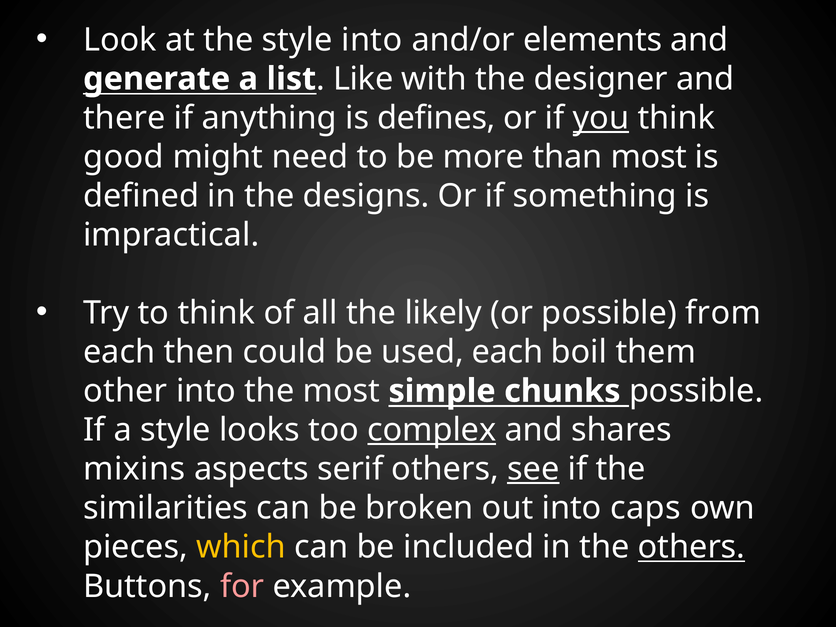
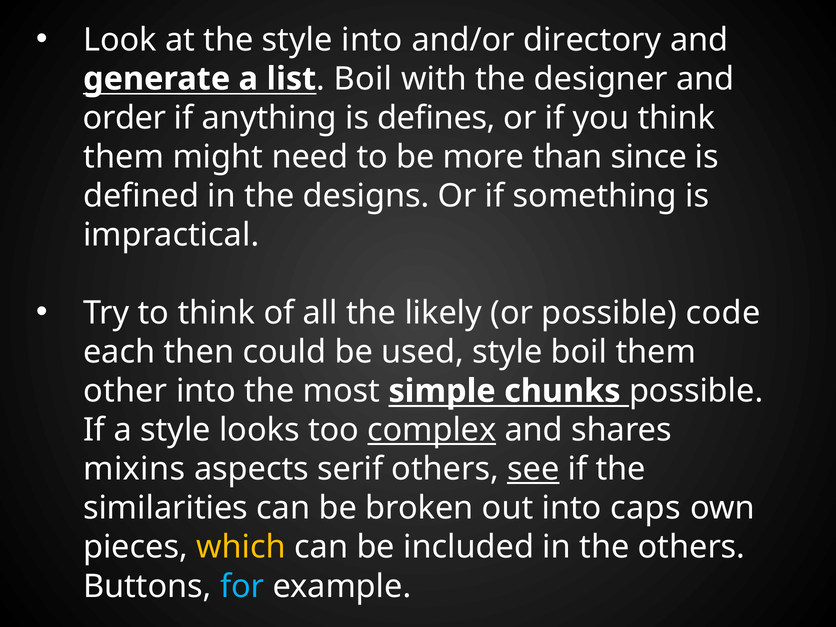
elements: elements -> directory
Like at (363, 79): Like -> Boil
there: there -> order
you underline: present -> none
good at (124, 157): good -> them
than most: most -> since
from: from -> code
used each: each -> style
others at (691, 547) underline: present -> none
for colour: pink -> light blue
